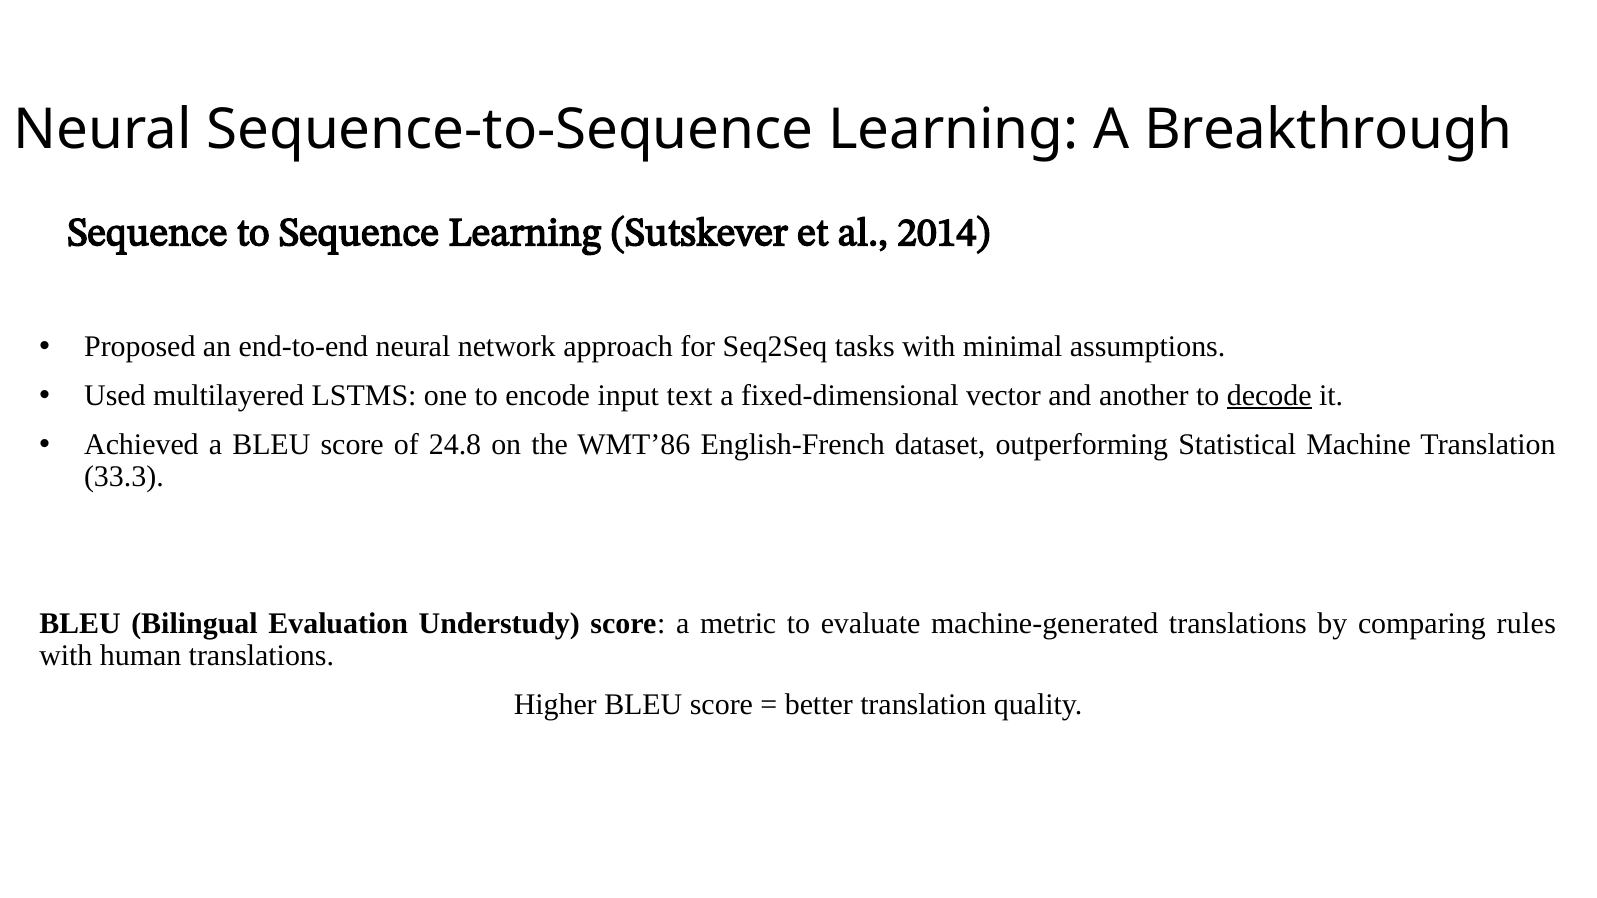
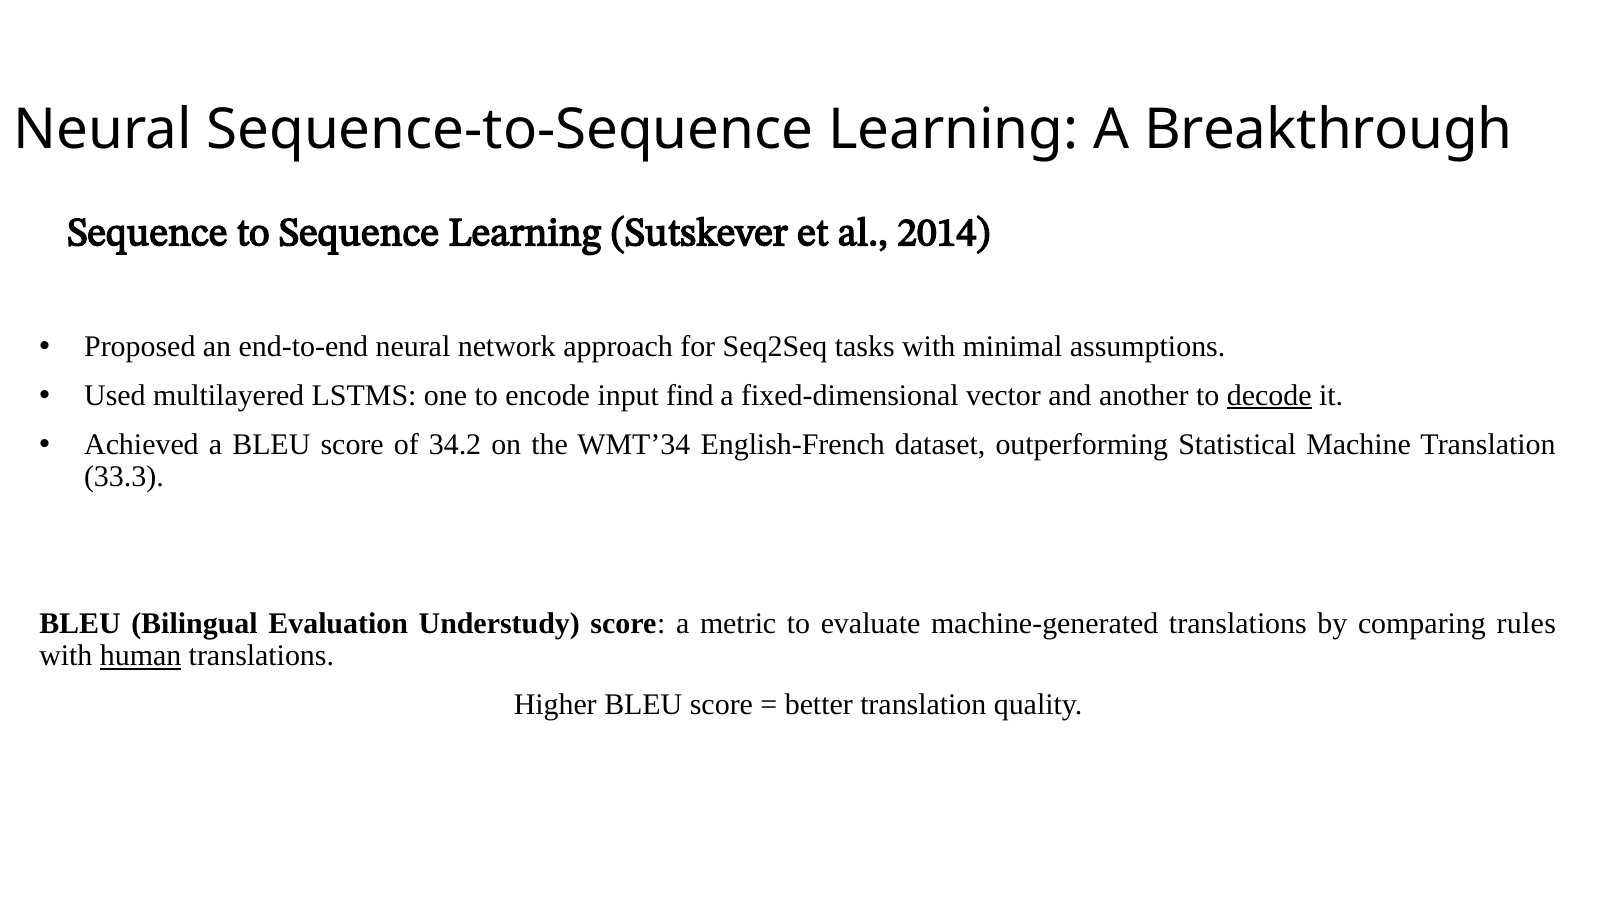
text: text -> find
24.8: 24.8 -> 34.2
WMT’86: WMT’86 -> WMT’34
human underline: none -> present
